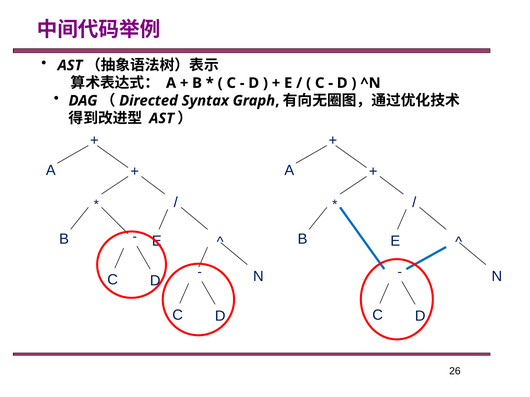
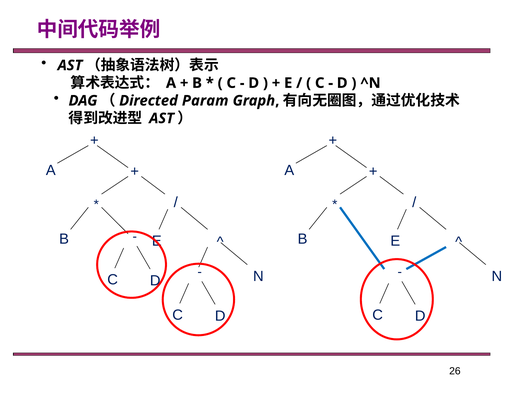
Syntax: Syntax -> Param
